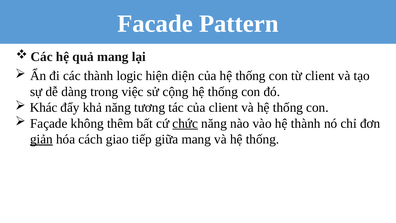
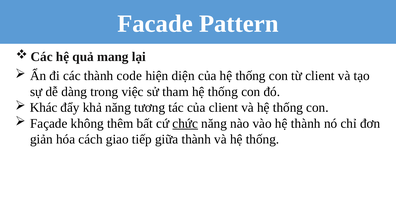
logic: logic -> code
cộng: cộng -> tham
giản underline: present -> none
giữa mang: mang -> thành
